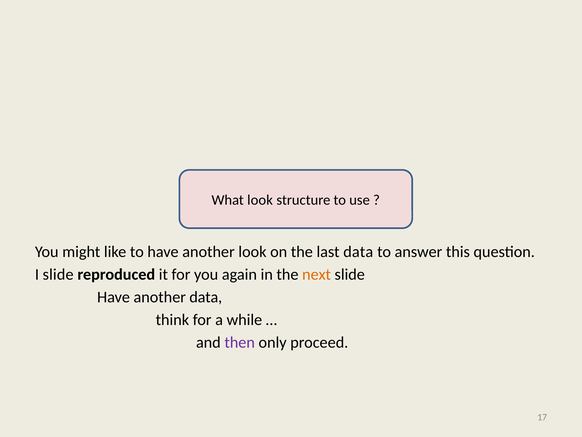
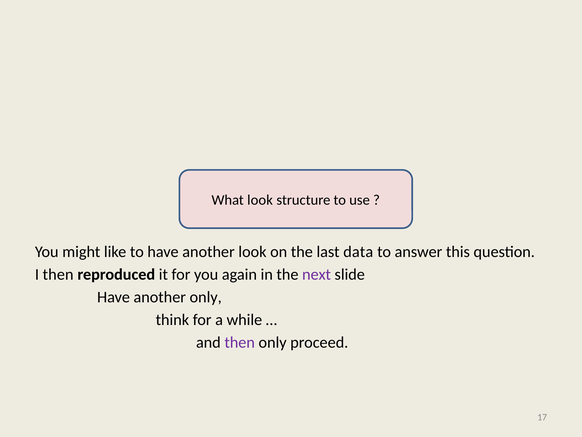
I slide: slide -> then
next colour: orange -> purple
another data: data -> only
